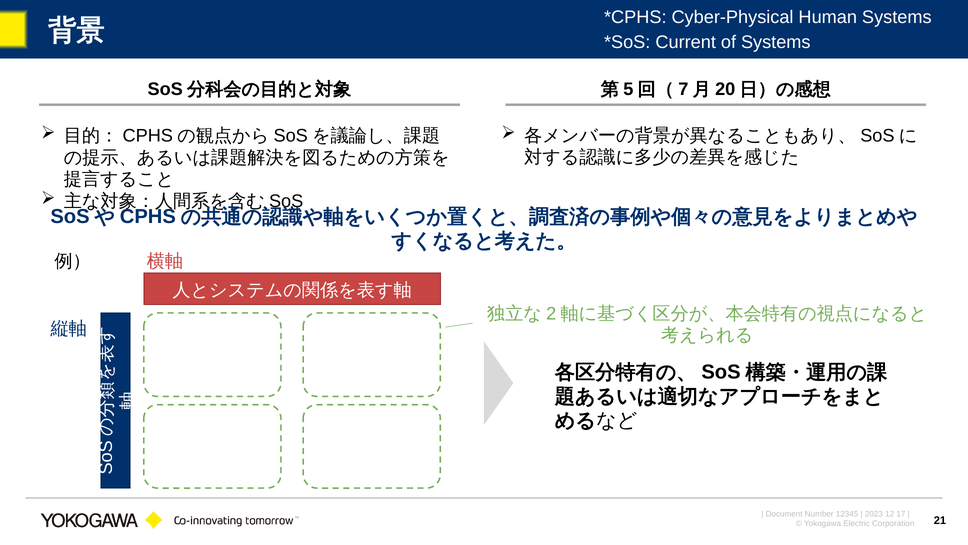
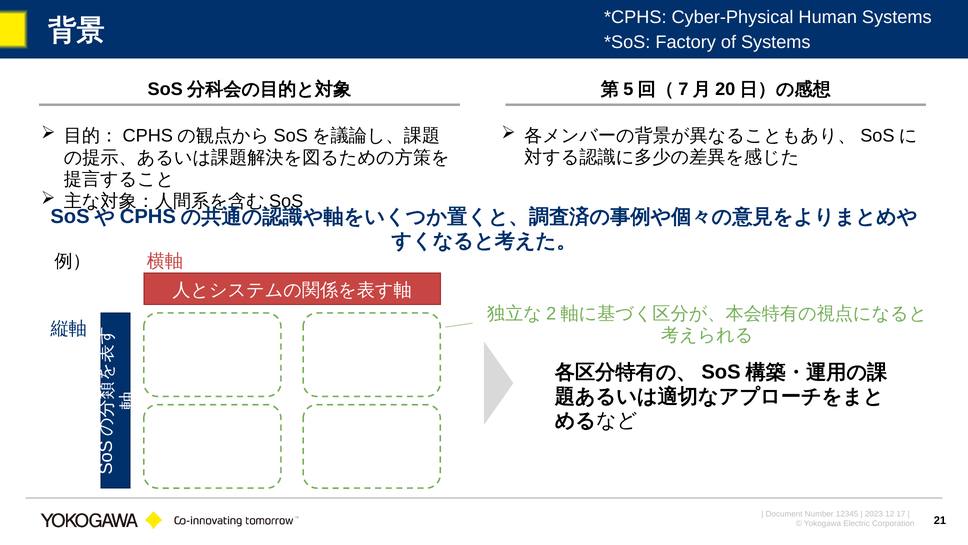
Current: Current -> Factory
